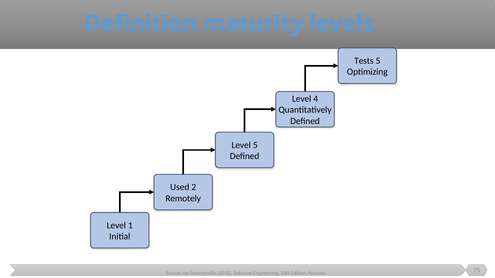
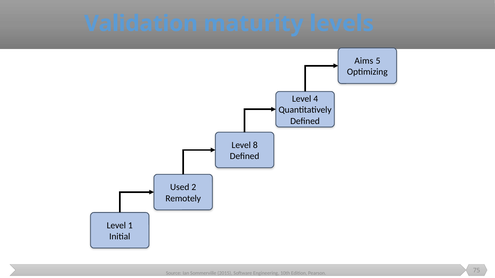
Definition: Definition -> Validation
Tests: Tests -> Aims
Level 5: 5 -> 8
